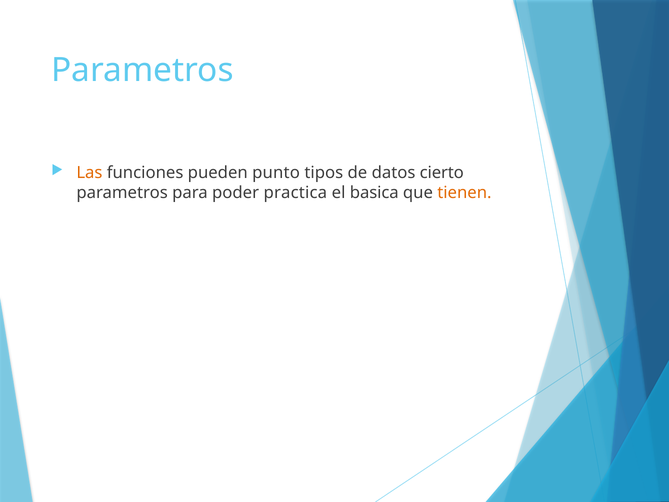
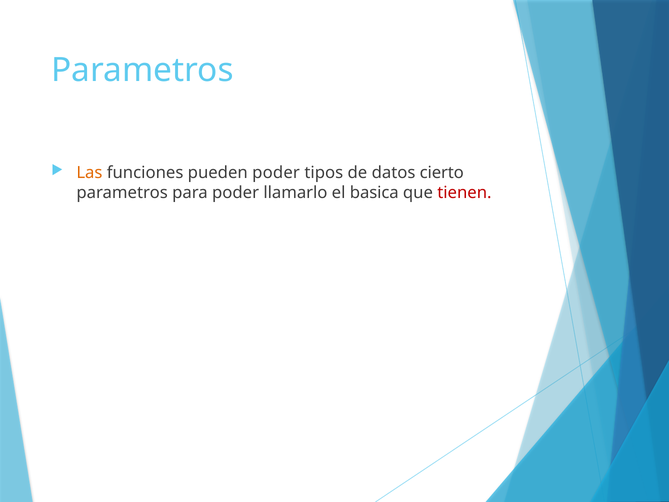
pueden punto: punto -> poder
practica: practica -> llamarlo
tienen colour: orange -> red
